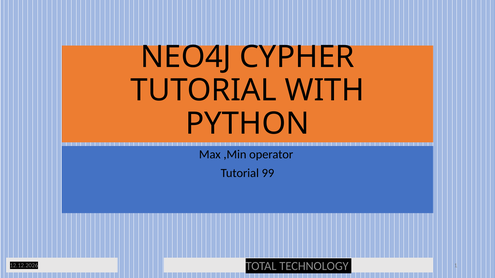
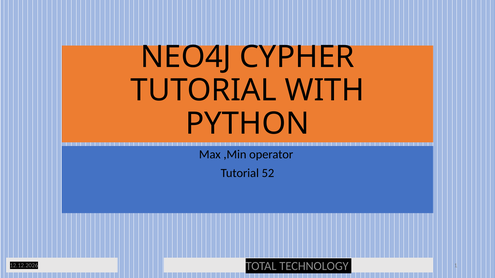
99: 99 -> 52
